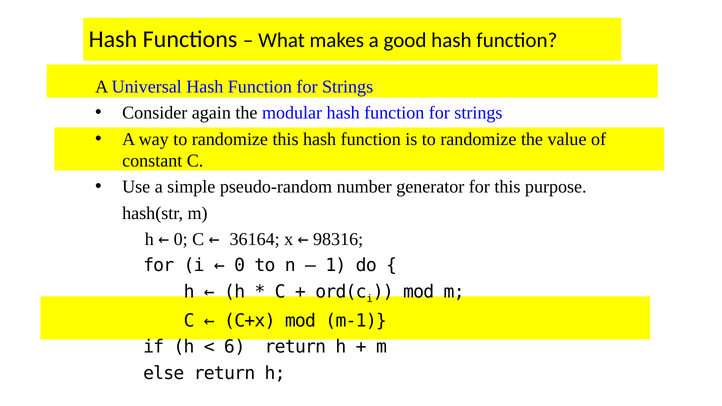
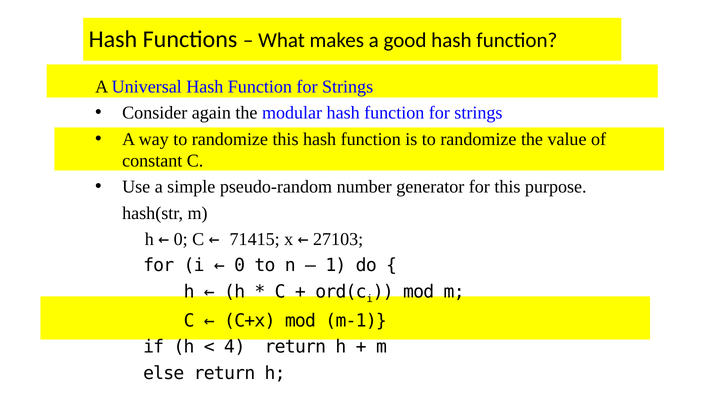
36164: 36164 -> 71415
98316: 98316 -> 27103
6: 6 -> 4
